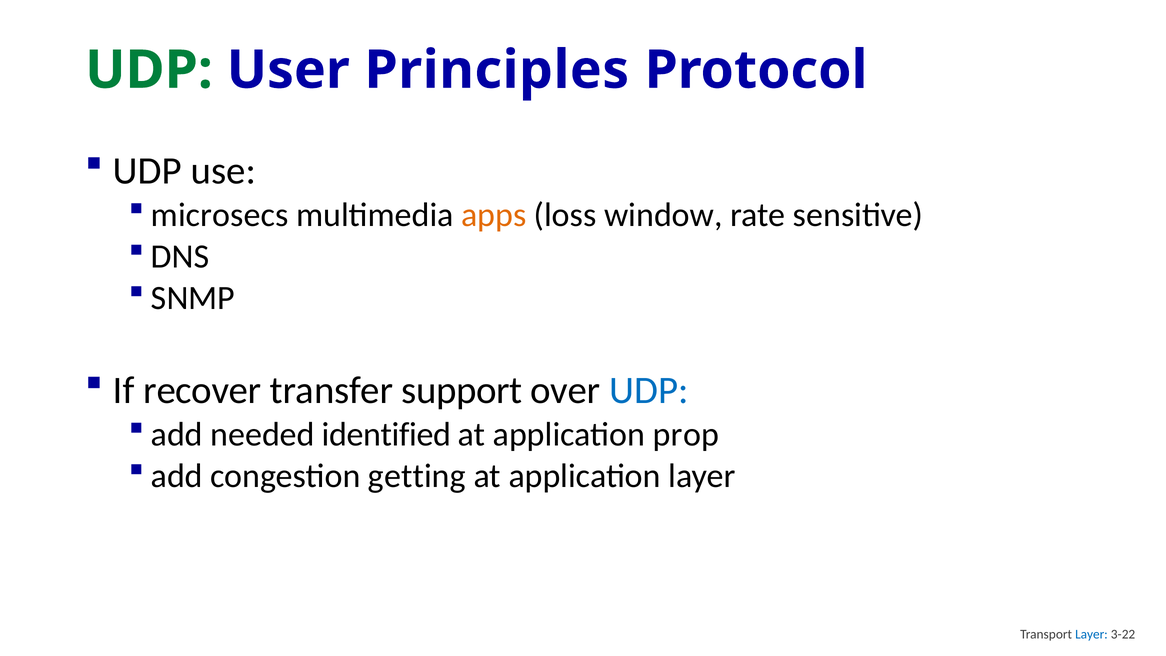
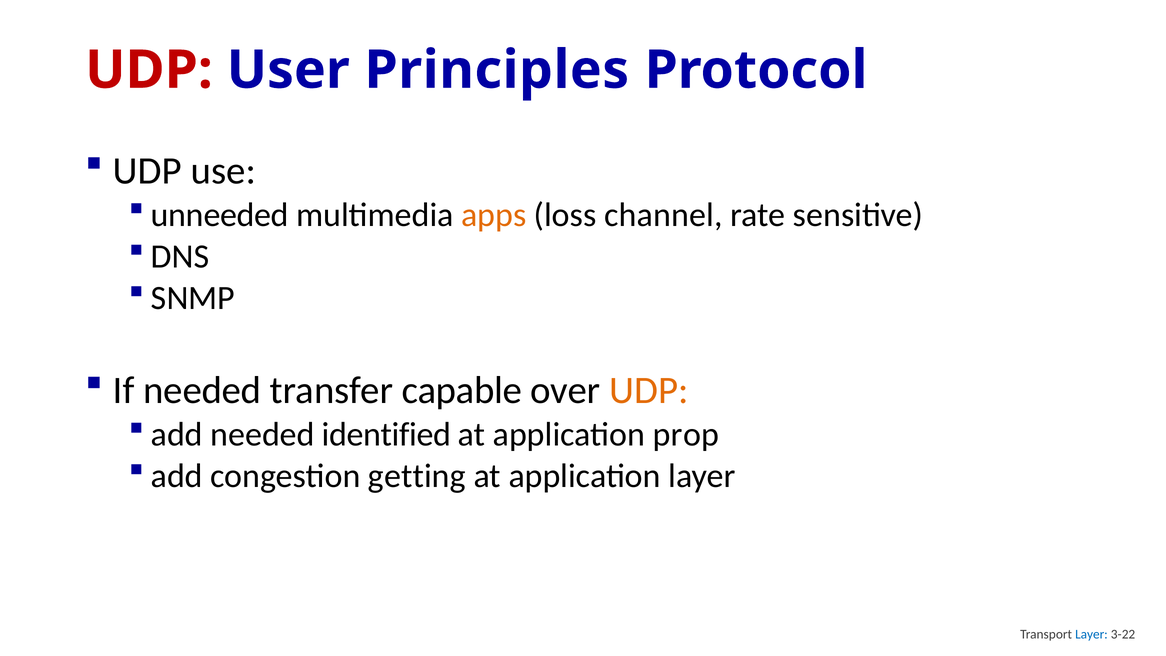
UDP at (149, 70) colour: green -> red
microsecs: microsecs -> unneeded
window: window -> channel
If recover: recover -> needed
support: support -> capable
UDP at (649, 390) colour: blue -> orange
